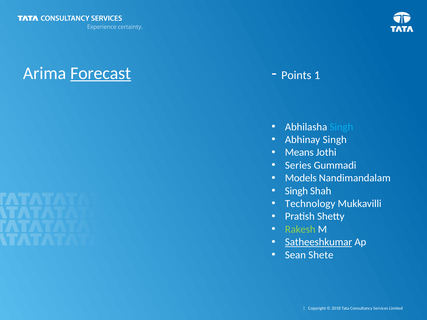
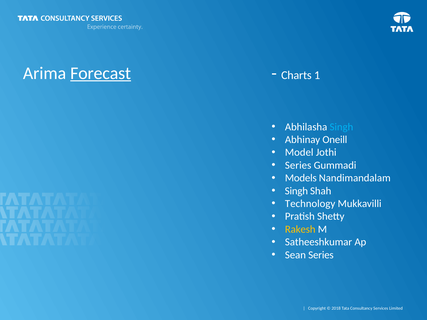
Points: Points -> Charts
Abhinay Singh: Singh -> Oneill
Means: Means -> Model
Rakesh colour: light green -> yellow
Satheeshkumar underline: present -> none
Sean Shete: Shete -> Series
